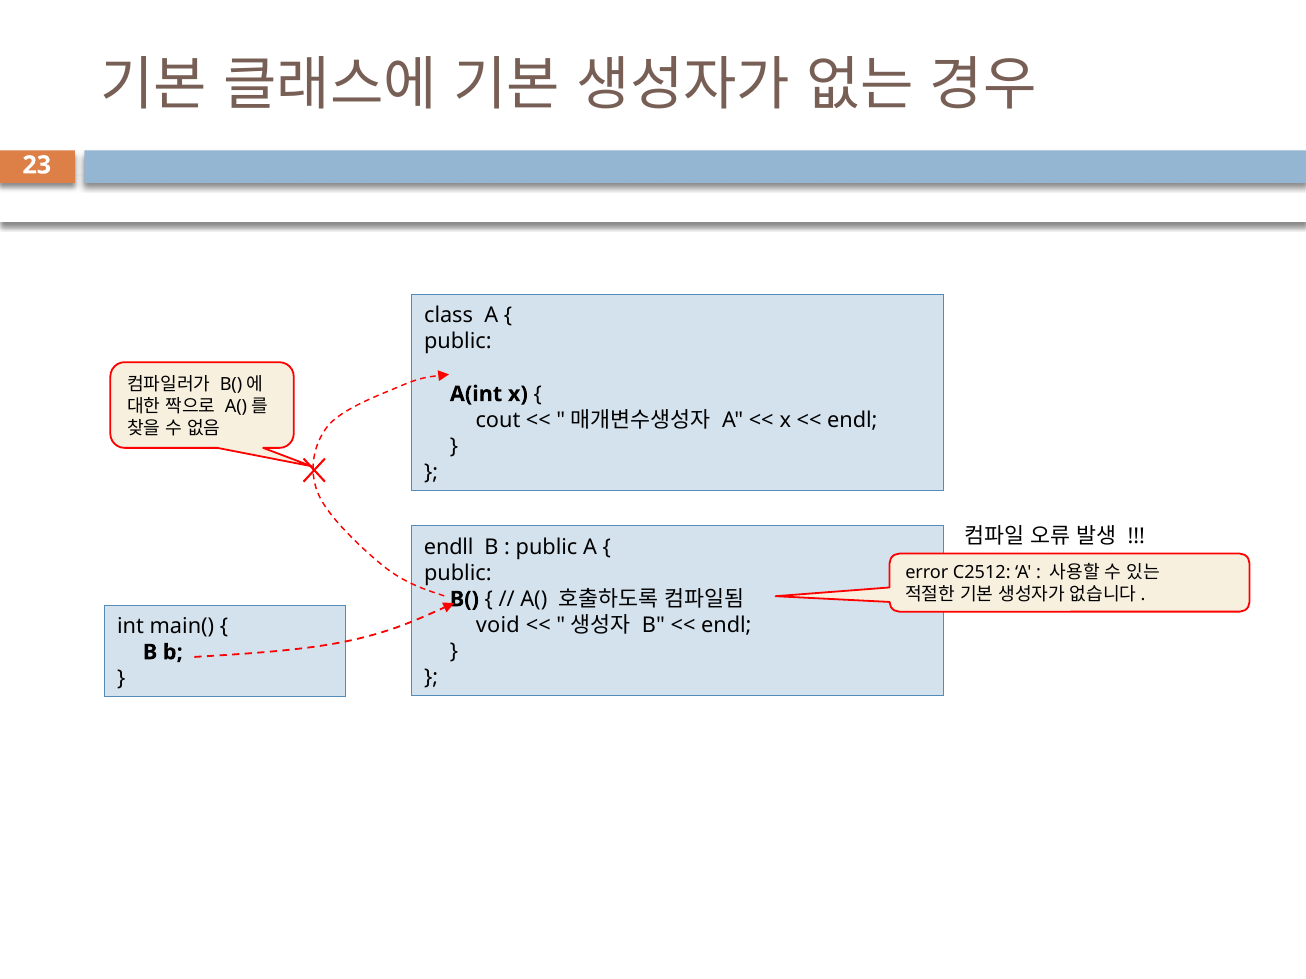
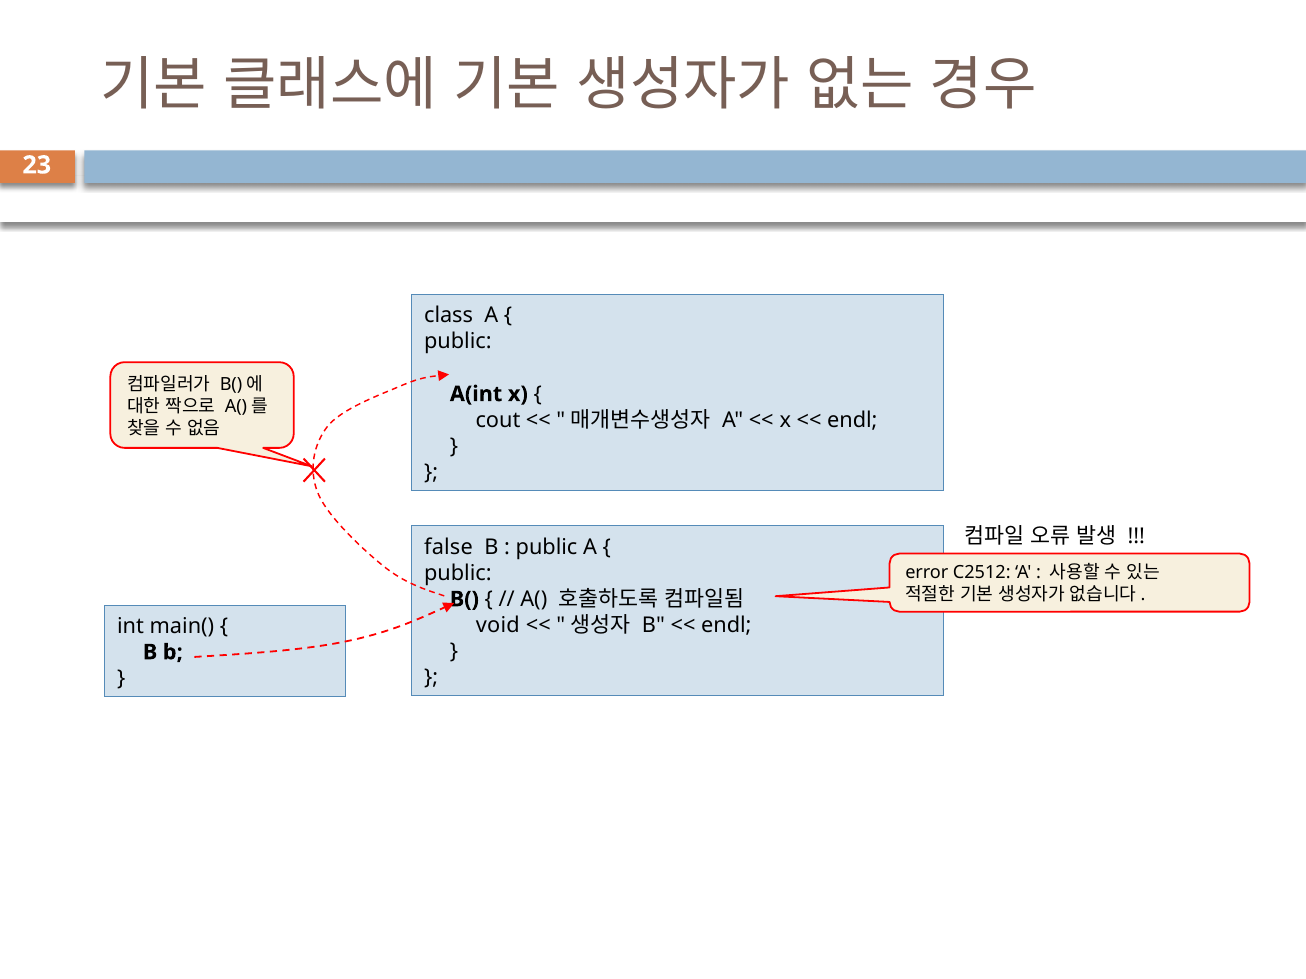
endll: endll -> false
